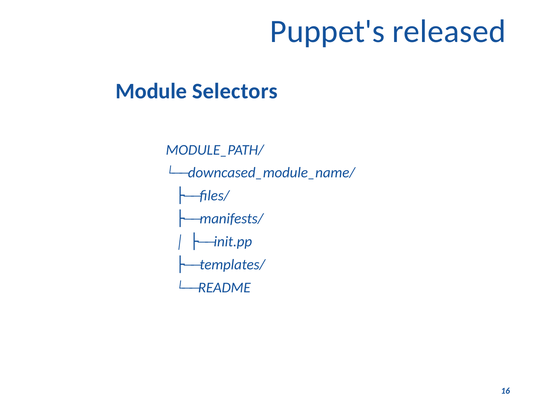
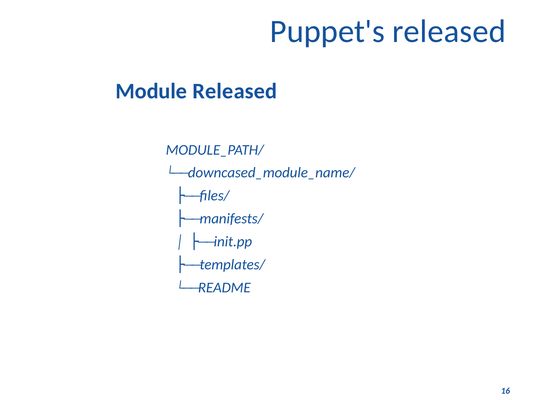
Module Selectors: Selectors -> Released
